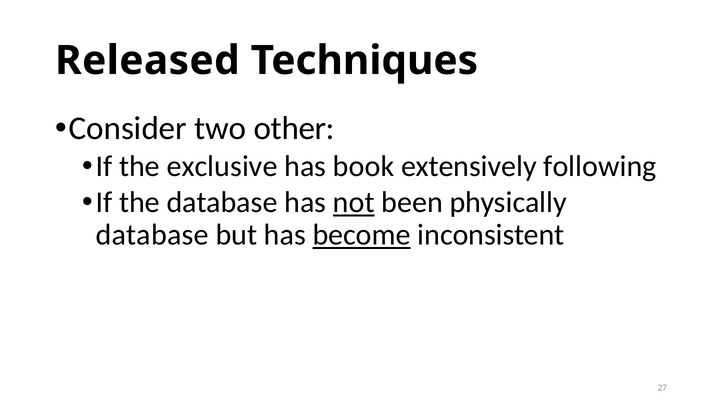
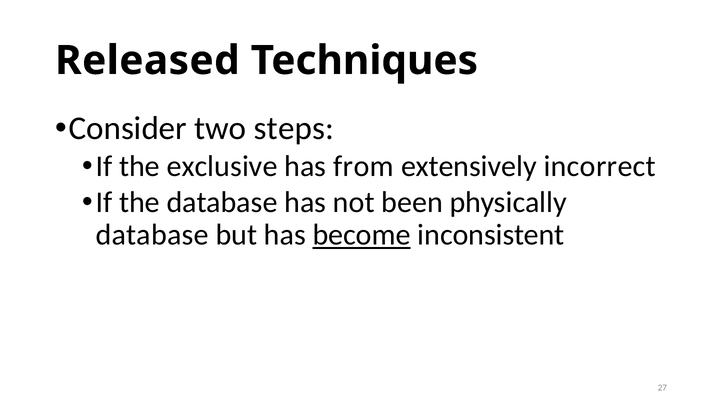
other: other -> steps
book: book -> from
following: following -> incorrect
not underline: present -> none
